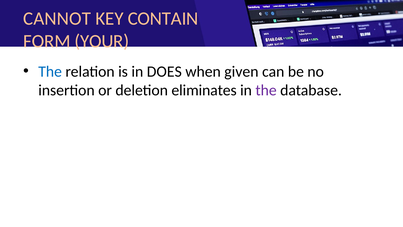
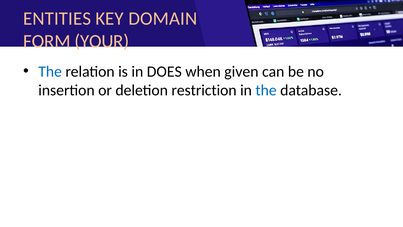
CANNOT: CANNOT -> ENTITIES
CONTAIN: CONTAIN -> DOMAIN
eliminates: eliminates -> restriction
the at (266, 90) colour: purple -> blue
